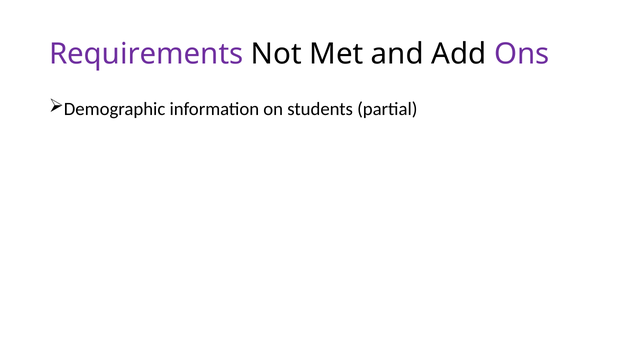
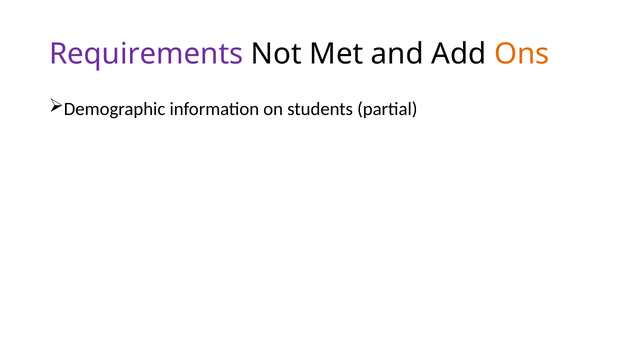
Ons colour: purple -> orange
